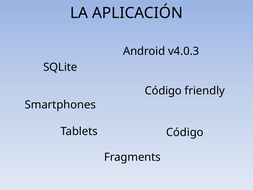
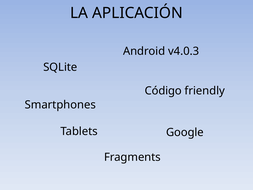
Código at (185, 132): Código -> Google
